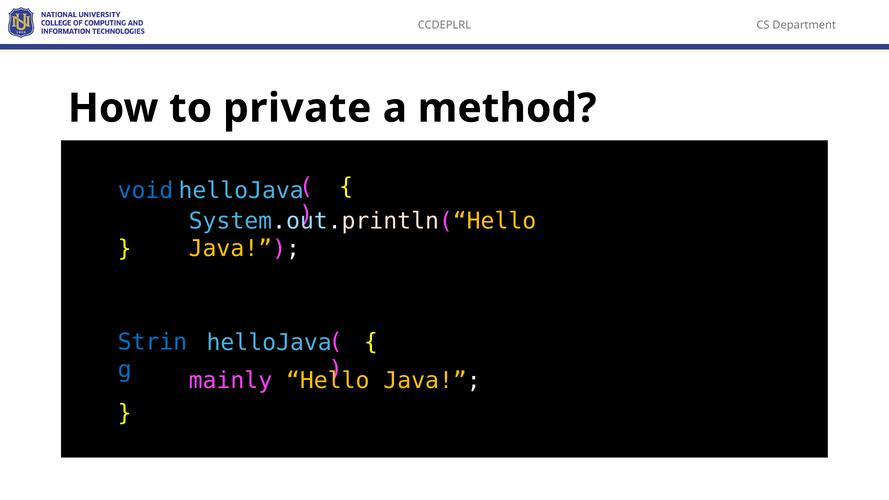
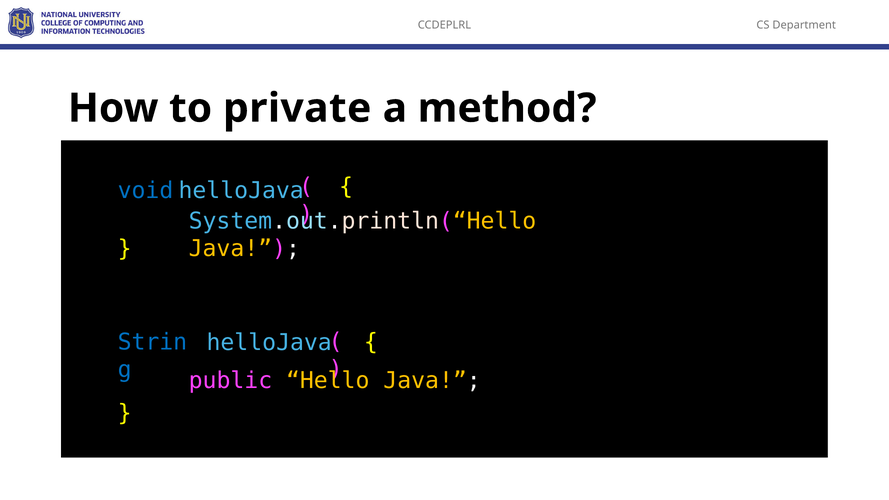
mainly: mainly -> public
